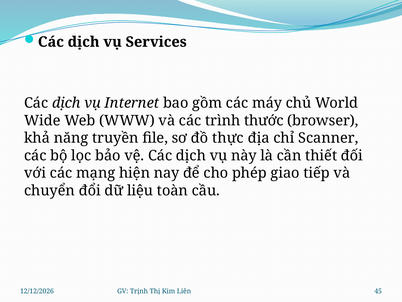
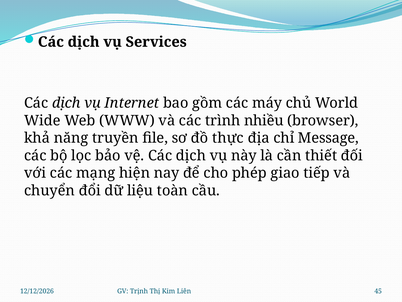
thước: thước -> nhiều
Scanner: Scanner -> Message
